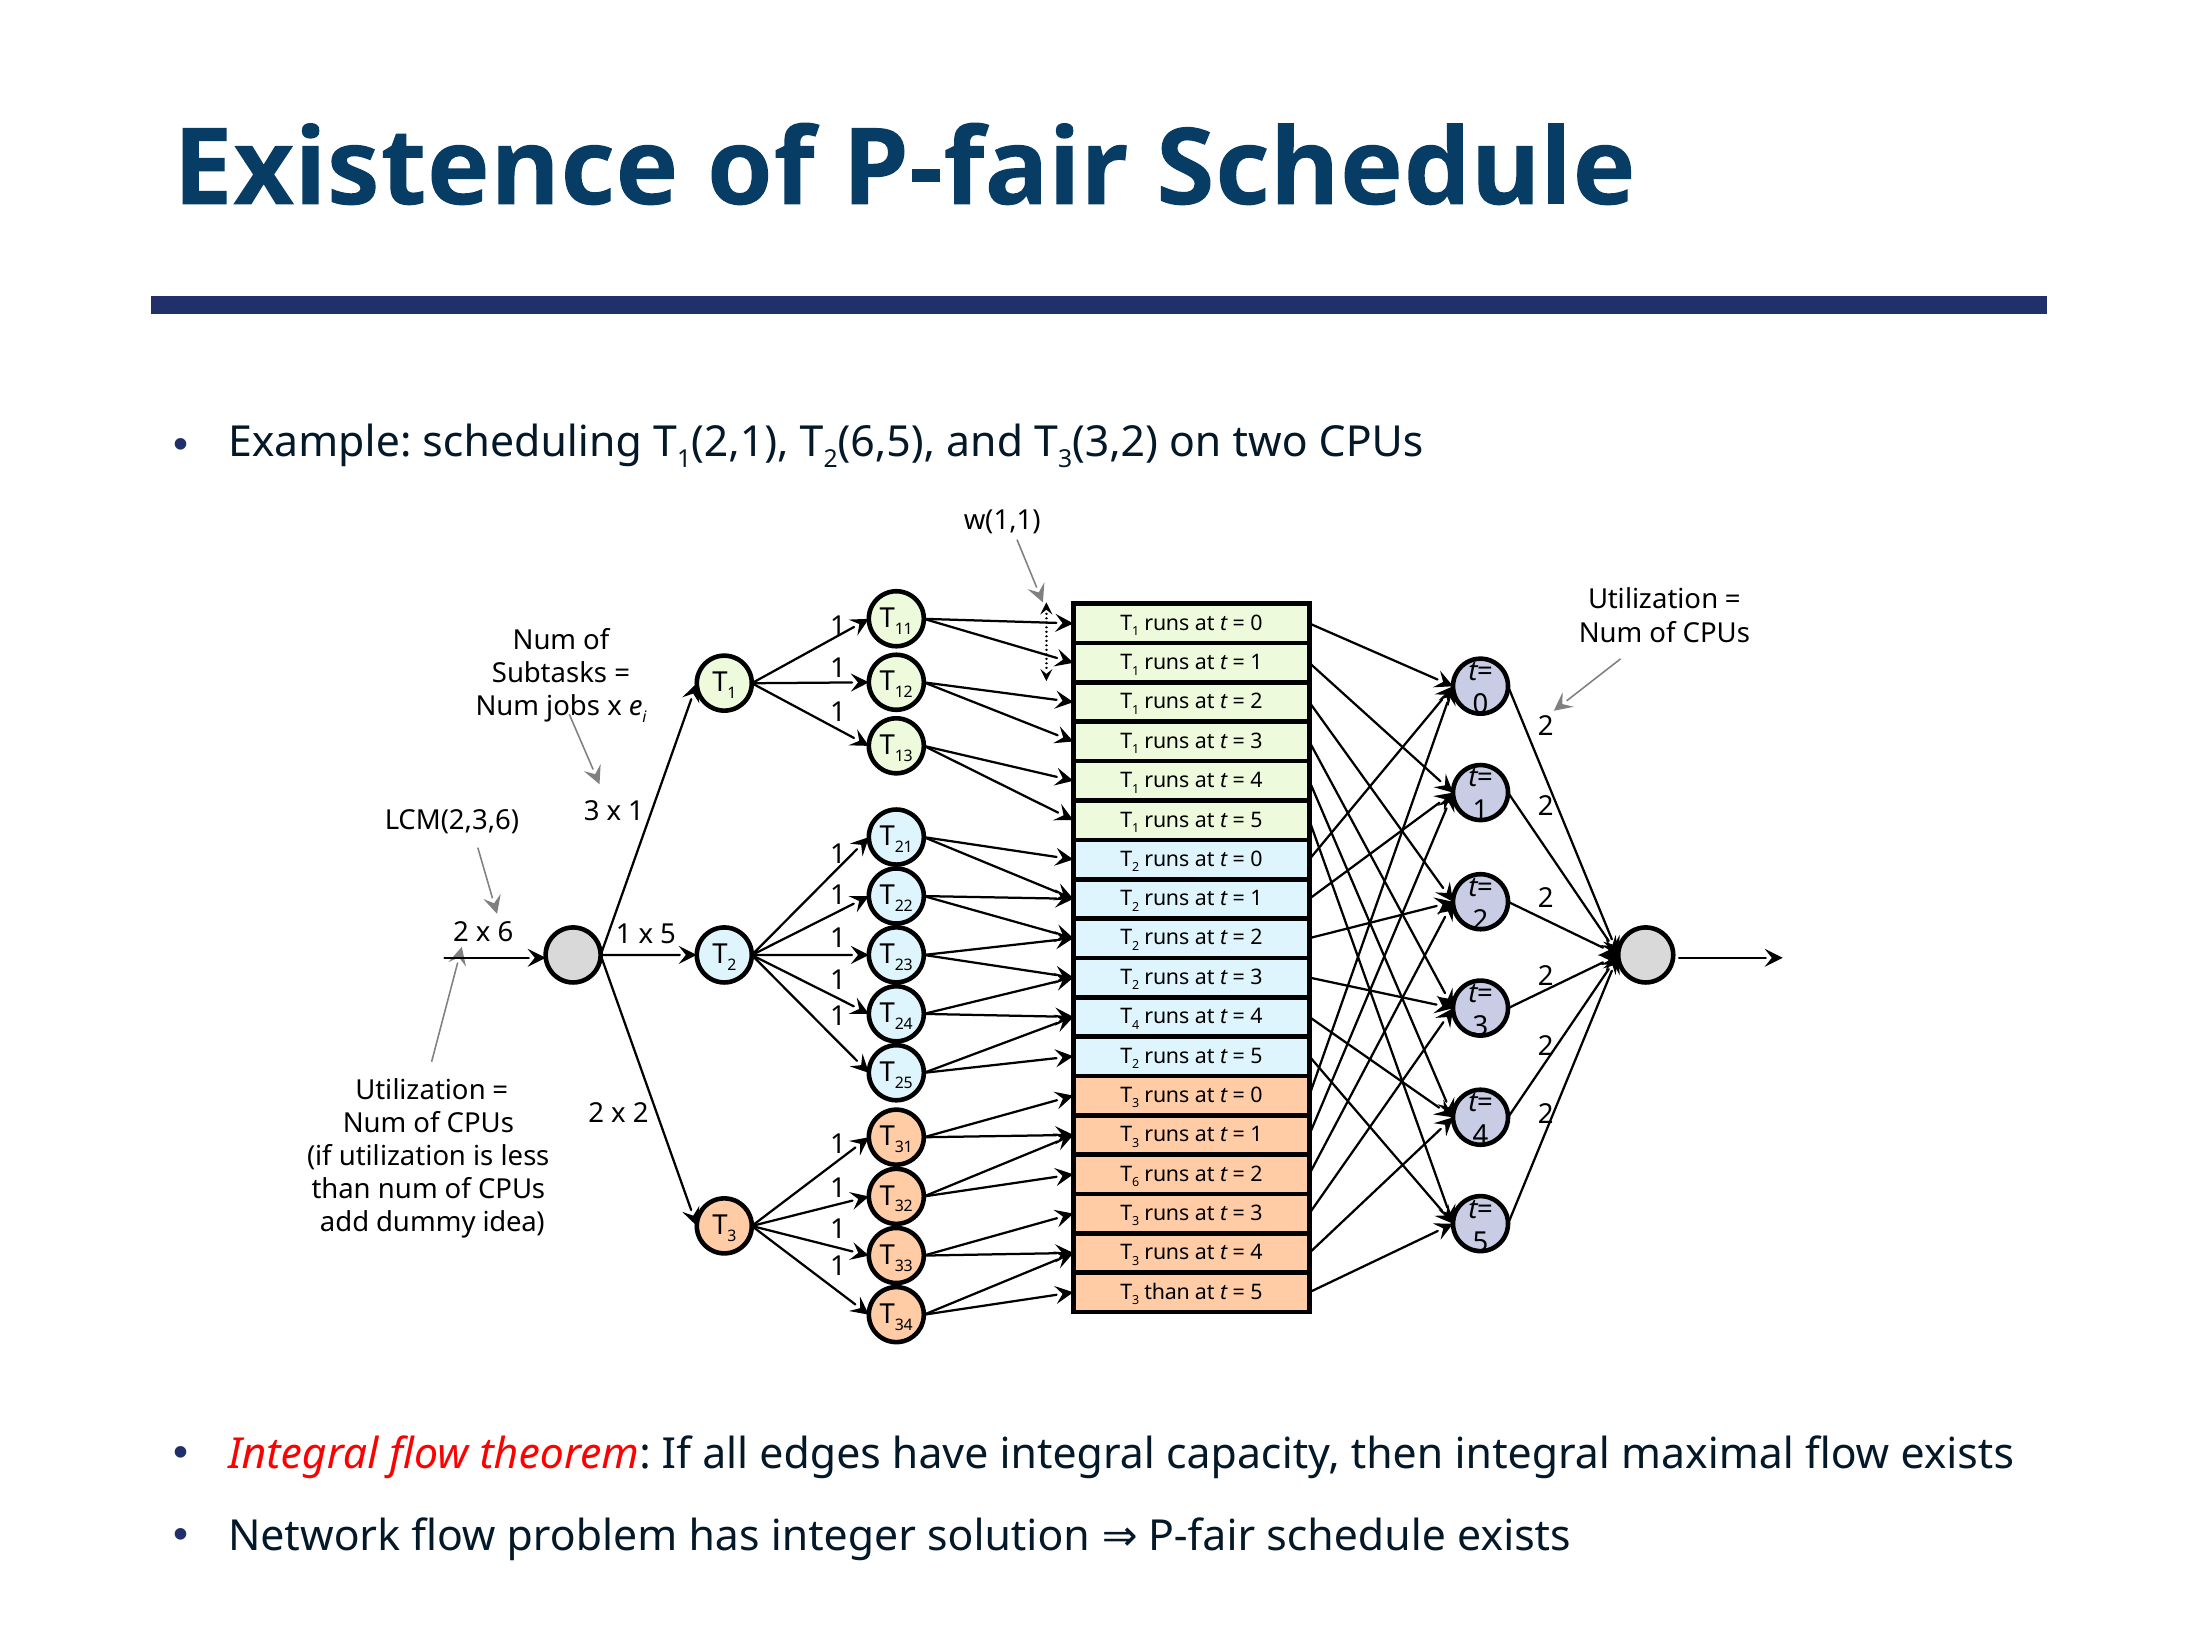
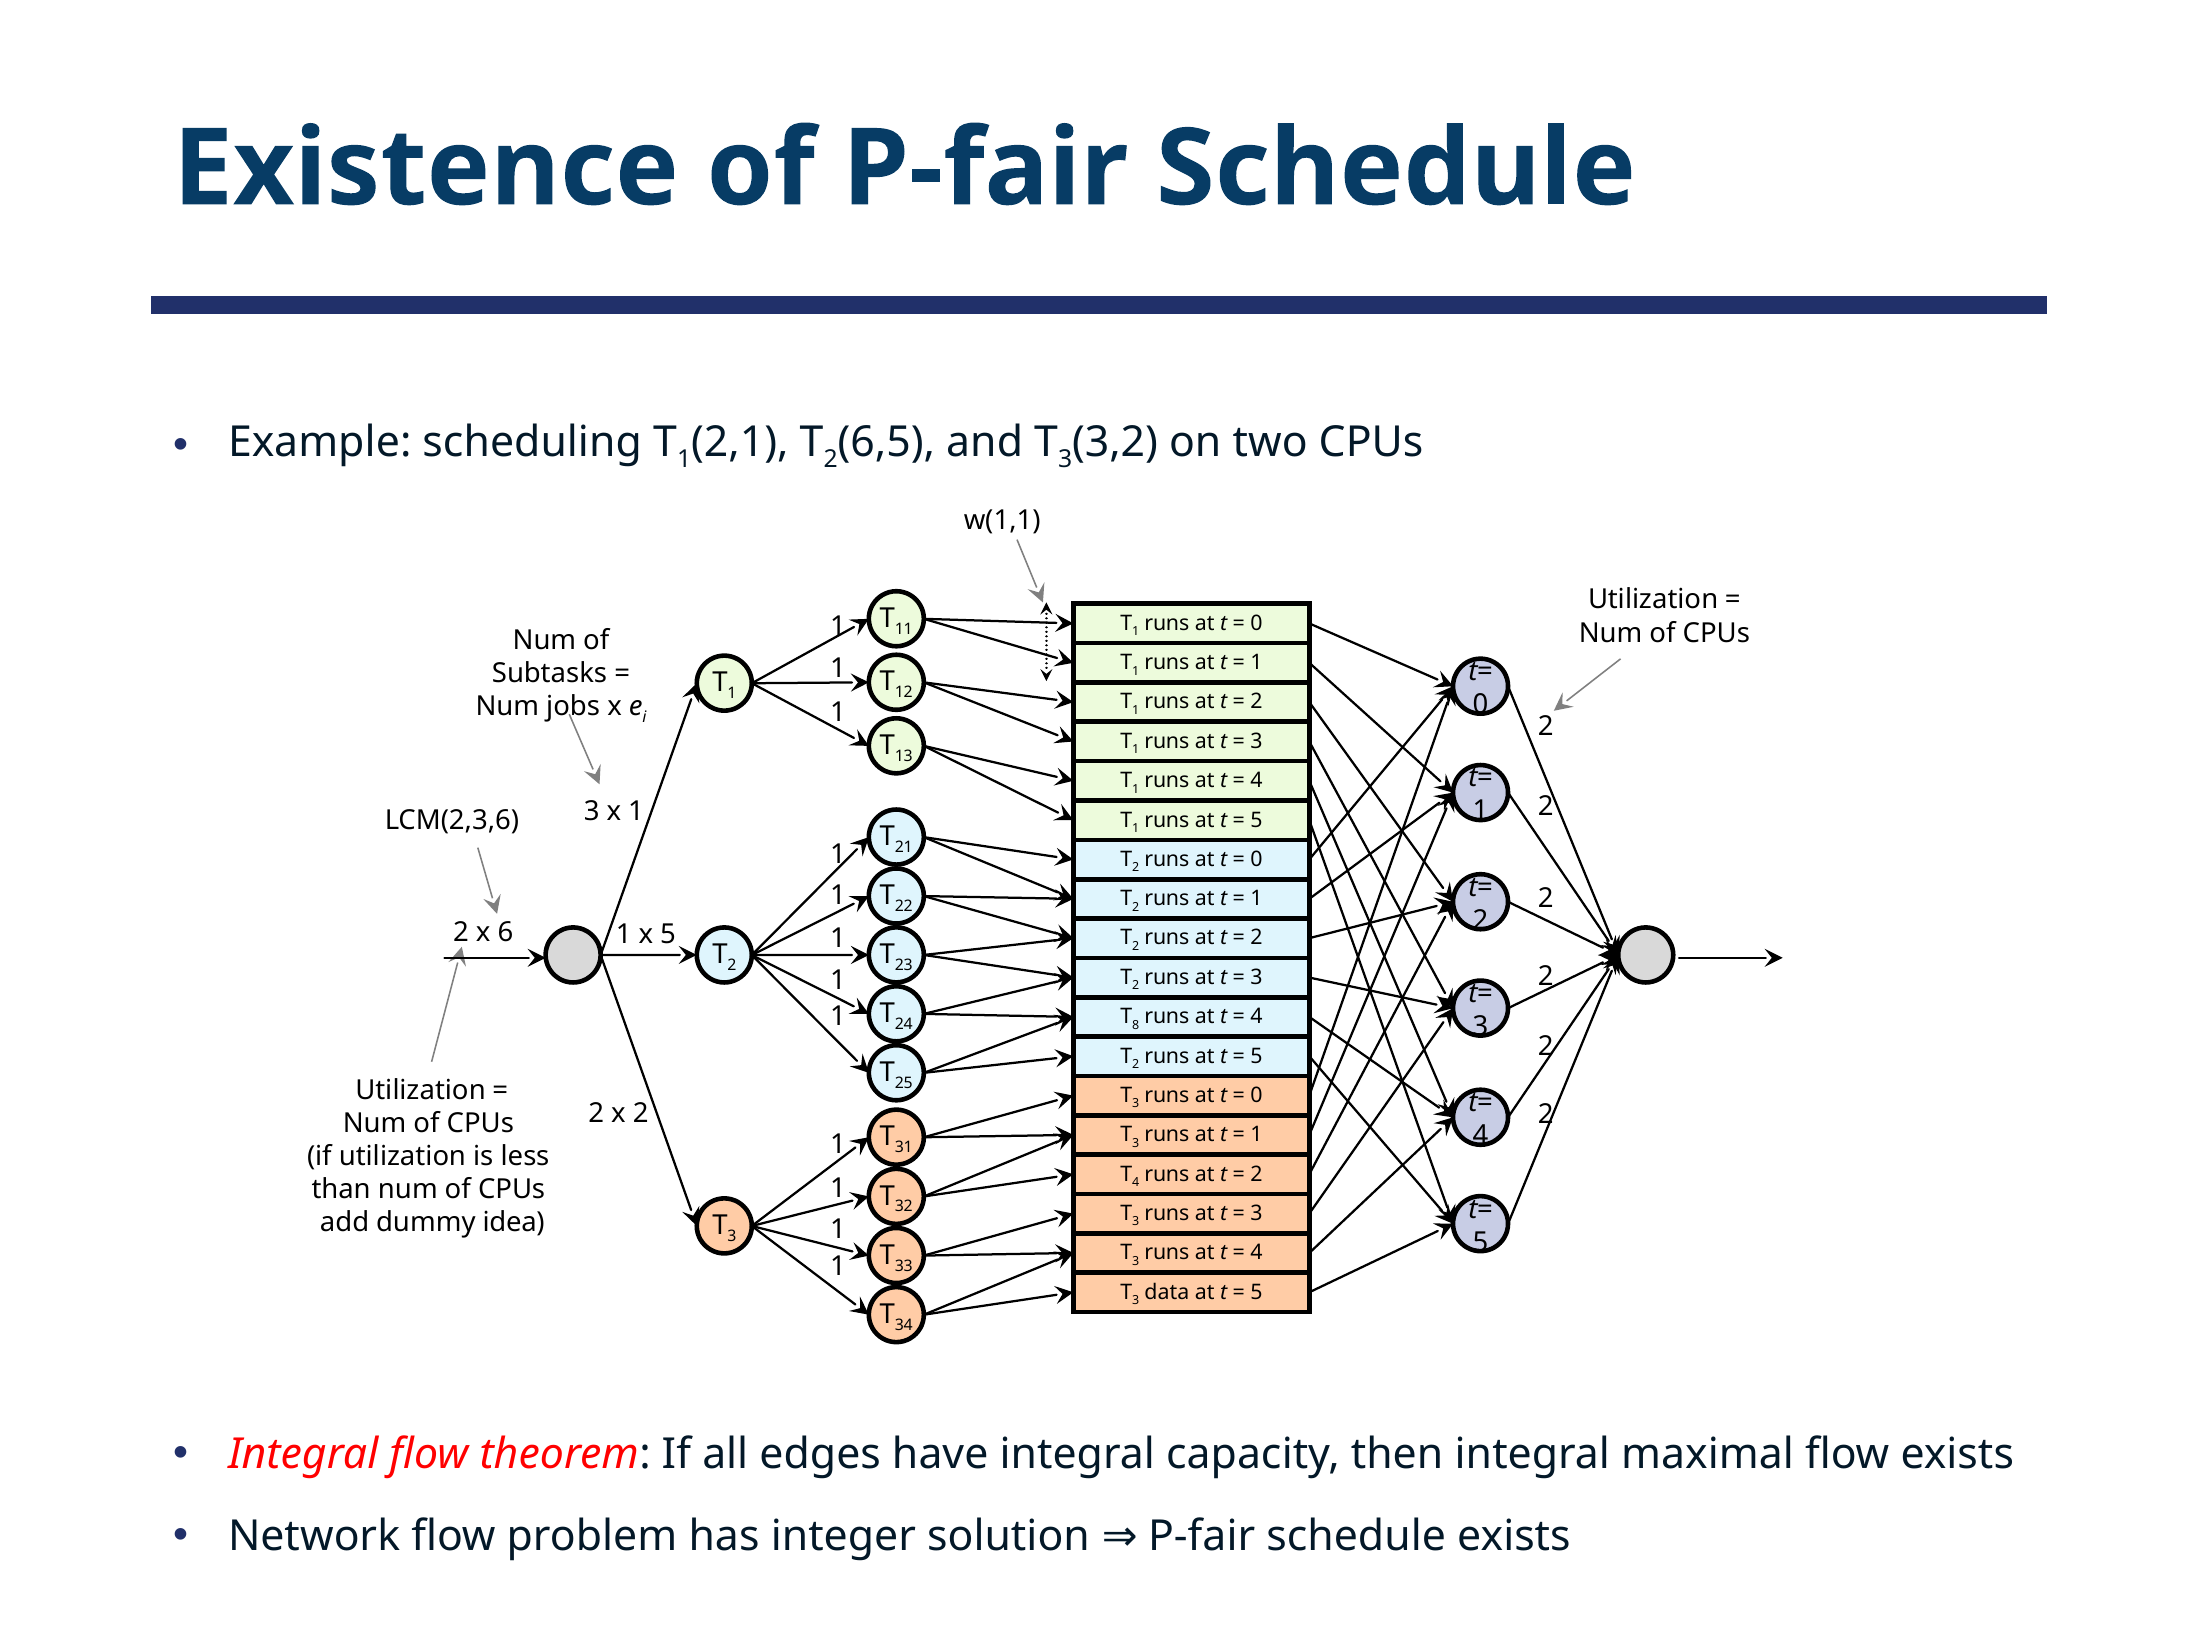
T 4: 4 -> 8
T 6: 6 -> 4
3 than: than -> data
